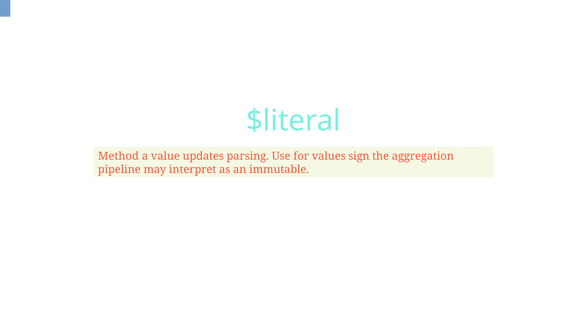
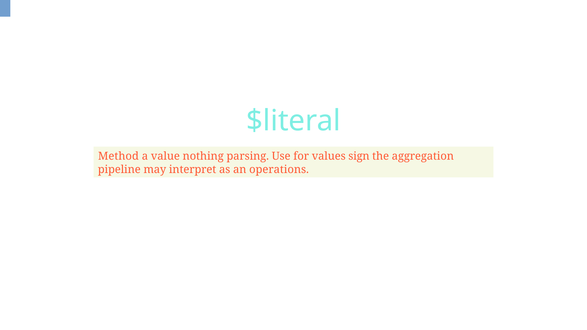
updates: updates -> nothing
immutable: immutable -> operations
